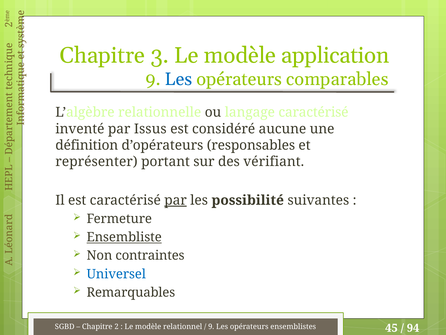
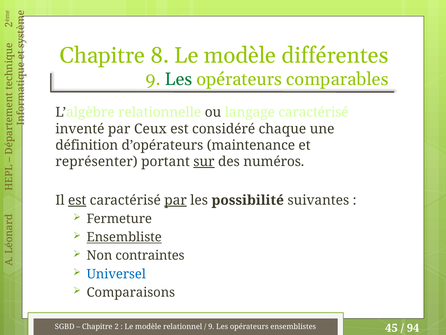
3: 3 -> 8
application: application -> différentes
Les at (179, 79) colour: blue -> green
Issus: Issus -> Ceux
aucune: aucune -> chaque
responsables: responsables -> maintenance
sur underline: none -> present
vérifiant: vérifiant -> numéros
est at (77, 200) underline: none -> present
Remarquables: Remarquables -> Comparaisons
